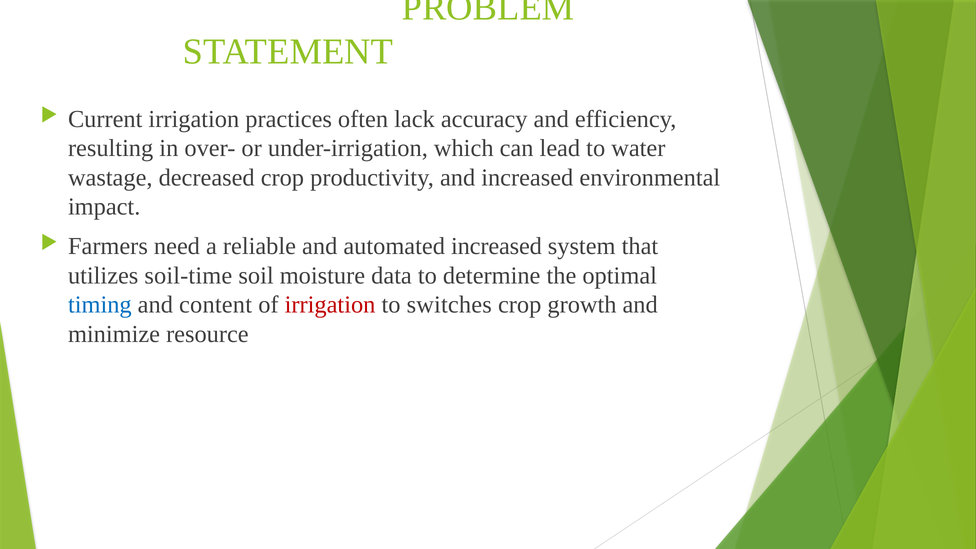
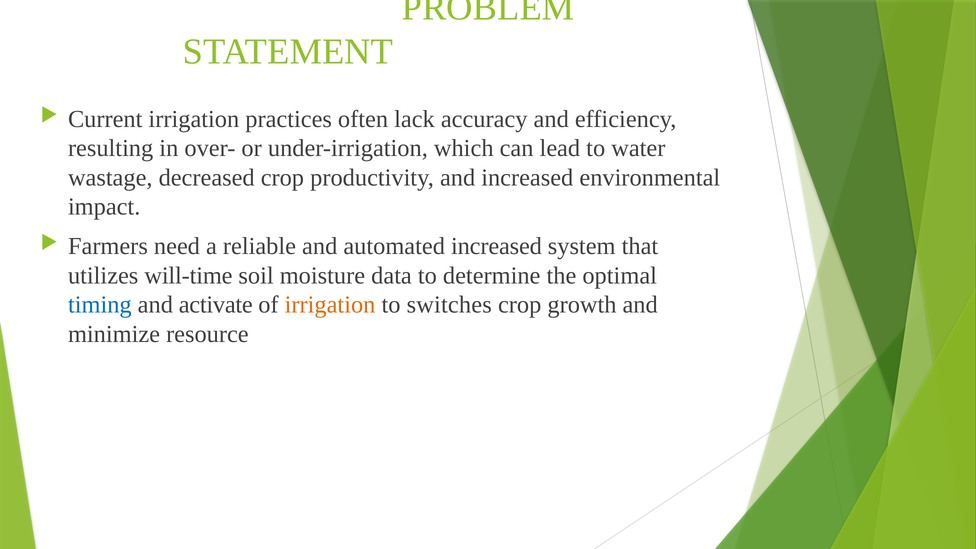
soil-time: soil-time -> will-time
content: content -> activate
irrigation at (330, 305) colour: red -> orange
